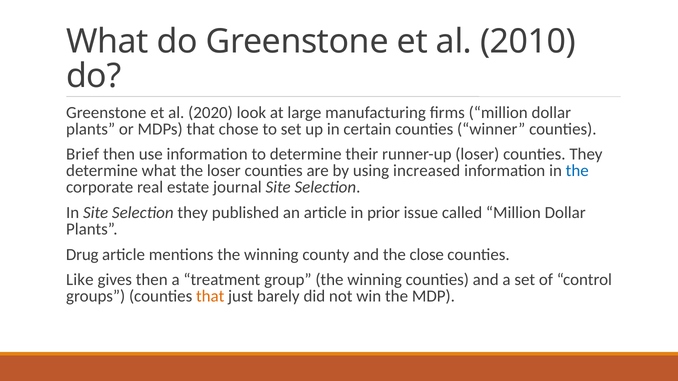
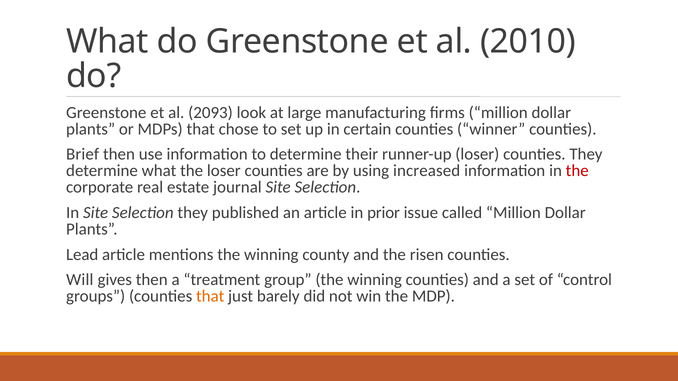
2020: 2020 -> 2093
the at (577, 171) colour: blue -> red
Drug: Drug -> Lead
close: close -> risen
Like: Like -> Will
